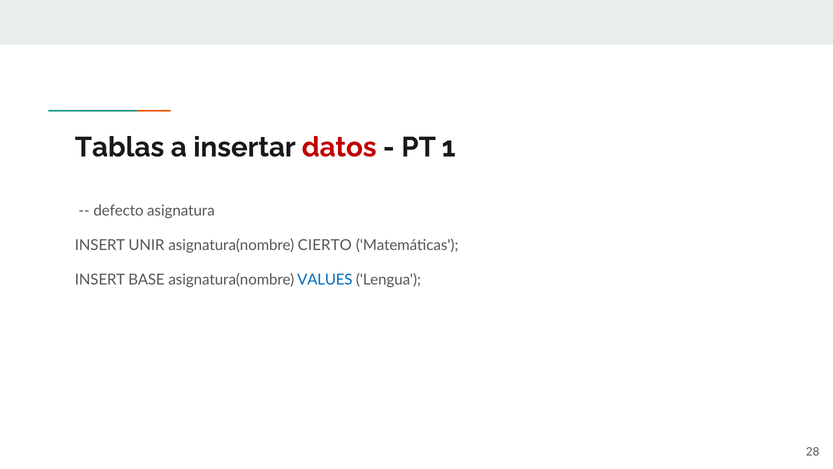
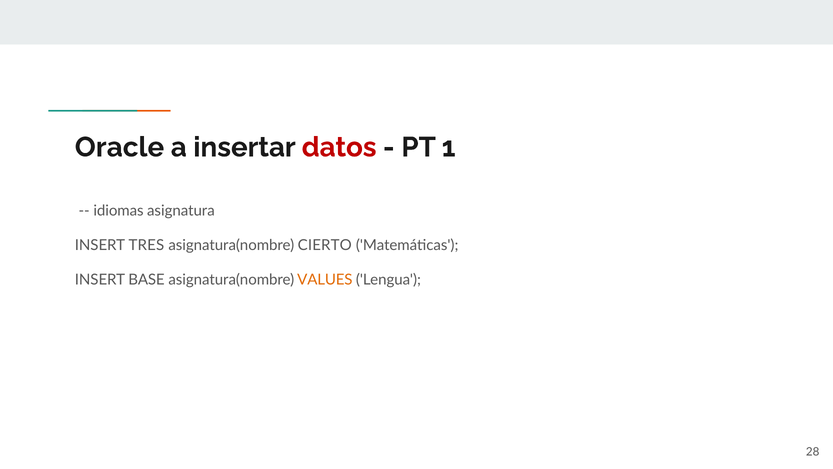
Tablas: Tablas -> Oracle
defecto: defecto -> idiomas
UNIR: UNIR -> TRES
VALUES colour: blue -> orange
